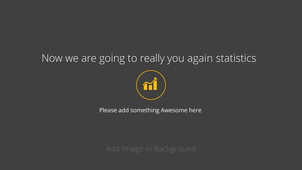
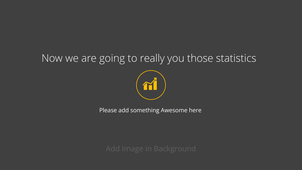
again: again -> those
